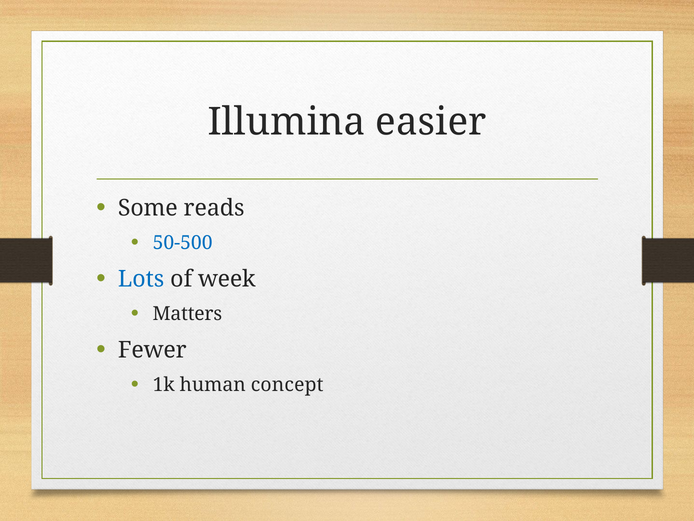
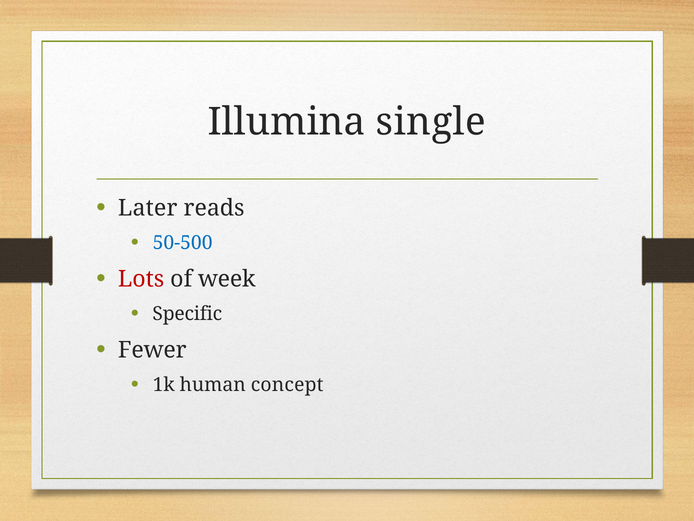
easier: easier -> single
Some: Some -> Later
Lots colour: blue -> red
Matters: Matters -> Specific
